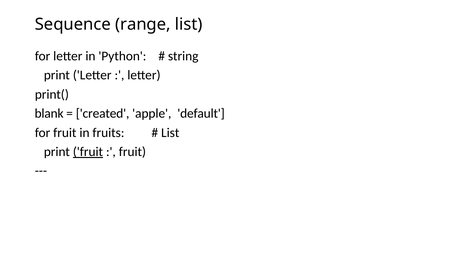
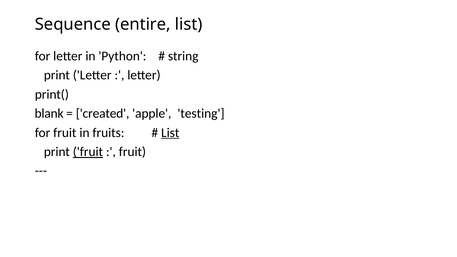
range: range -> entire
default: default -> testing
List at (170, 133) underline: none -> present
